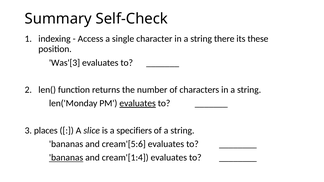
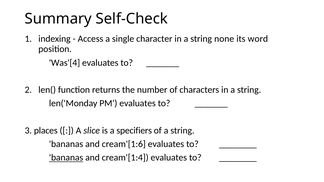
there: there -> none
these: these -> word
Was'[3: Was'[3 -> Was'[4
evaluates at (138, 103) underline: present -> none
cream'[5:6: cream'[5:6 -> cream'[1:6
